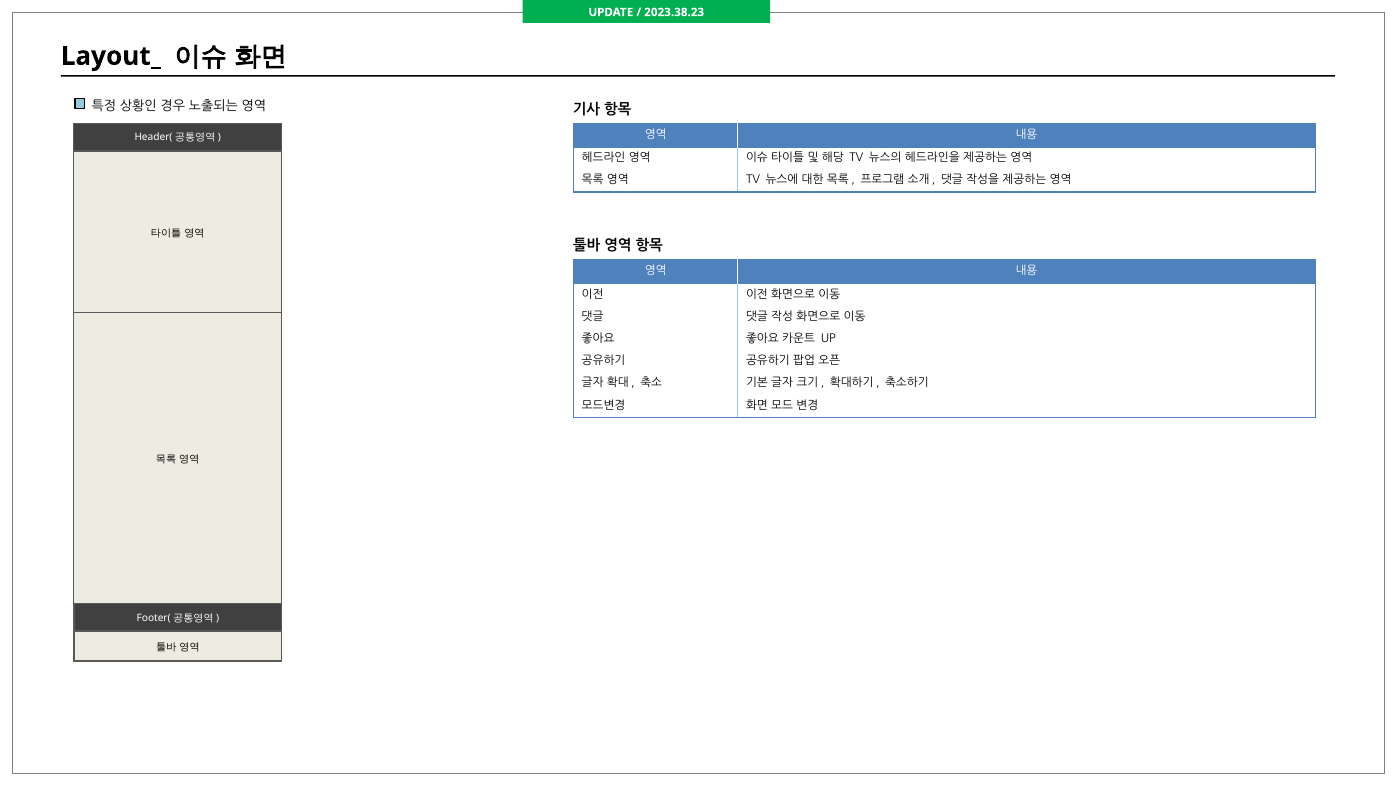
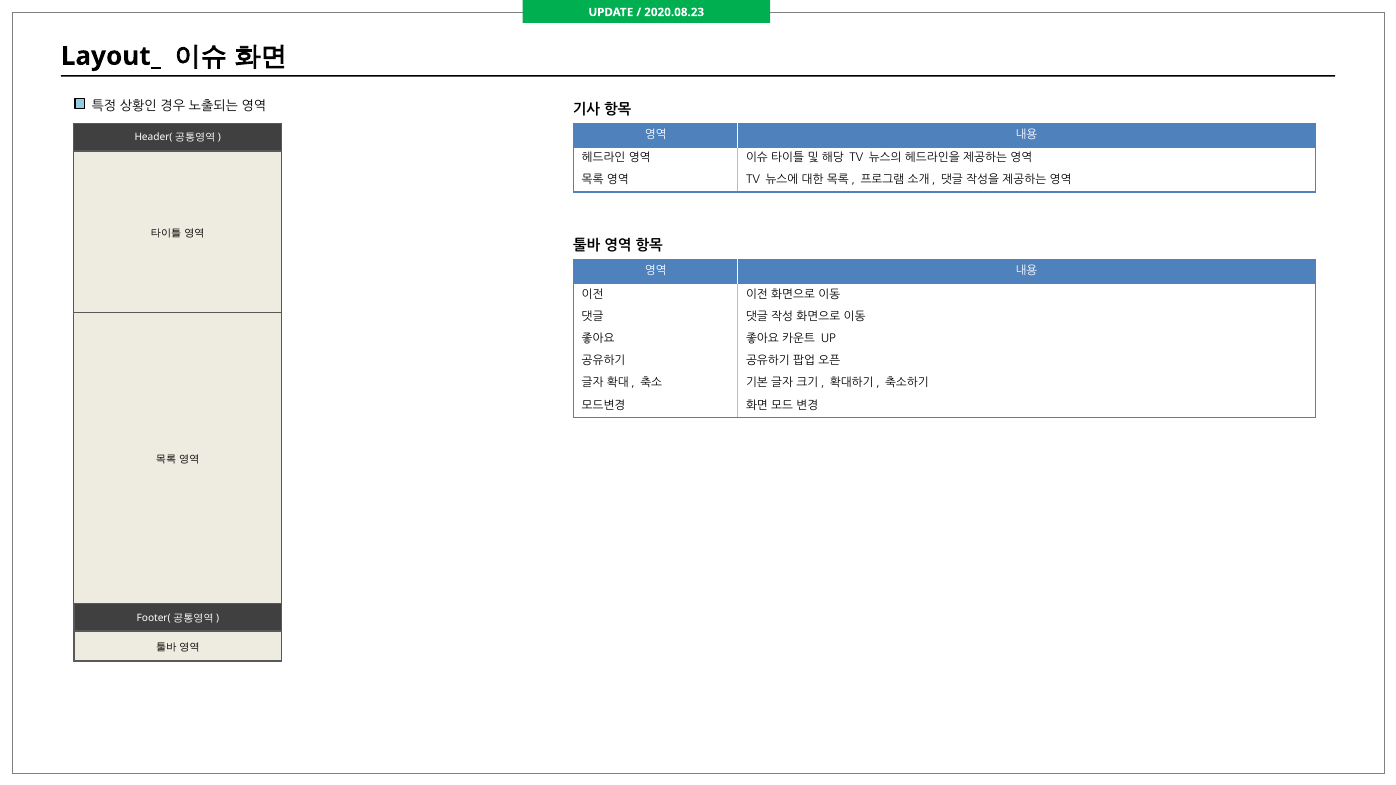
2023.38.23: 2023.38.23 -> 2020.08.23
